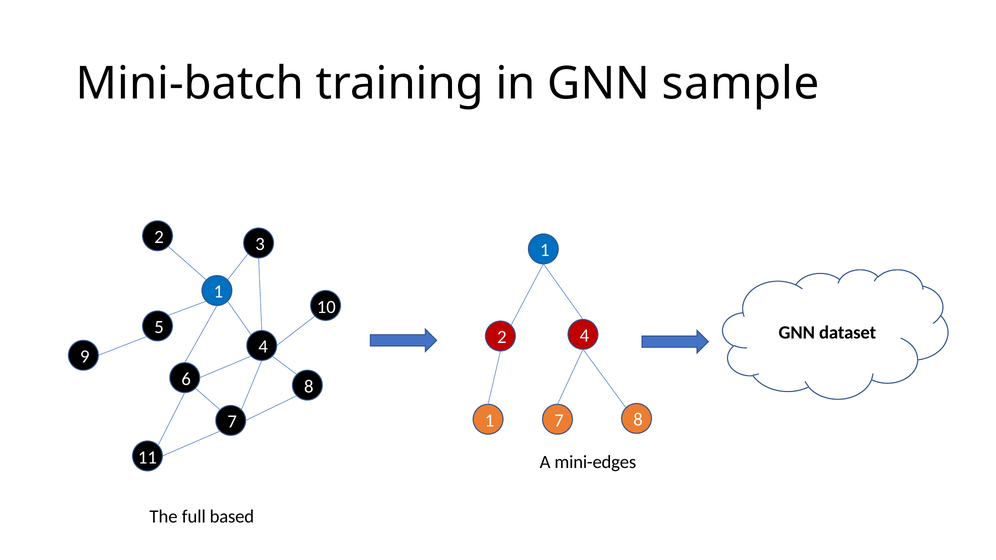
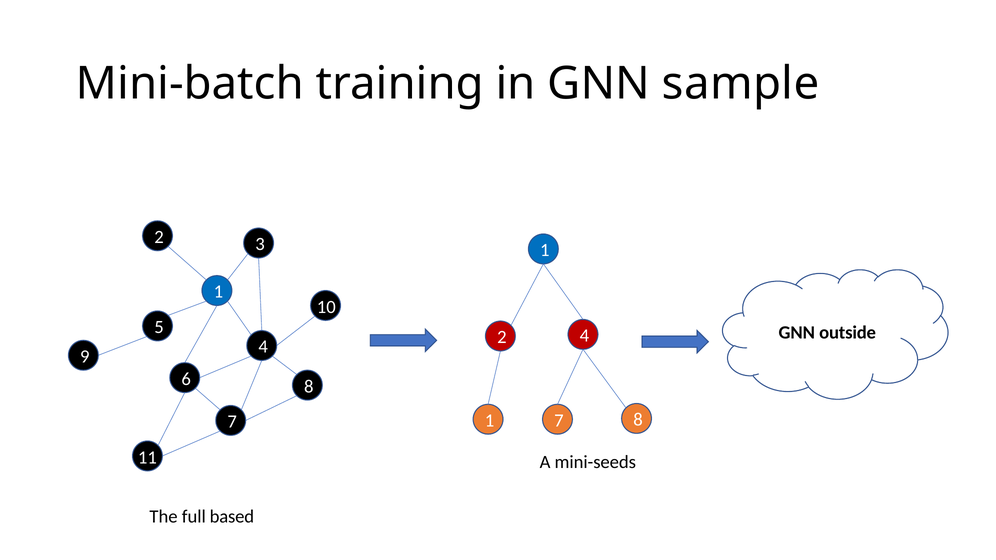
dataset: dataset -> outside
mini-edges: mini-edges -> mini-seeds
